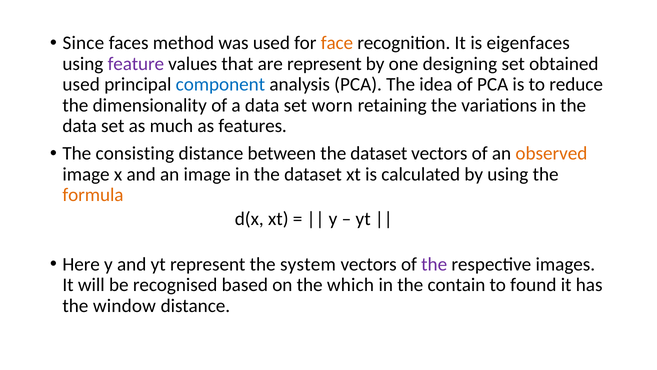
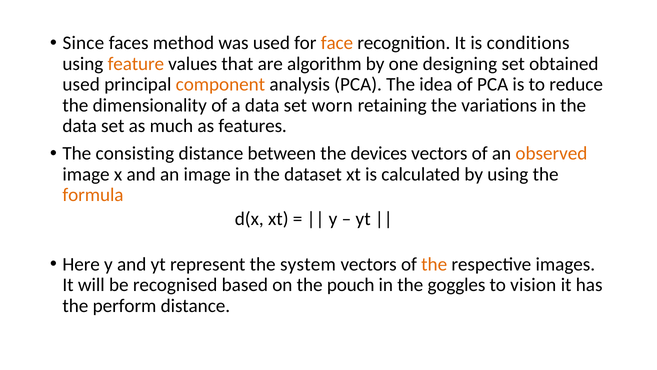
eigenfaces: eigenfaces -> conditions
feature colour: purple -> orange
are represent: represent -> algorithm
component colour: blue -> orange
between the dataset: dataset -> devices
the at (434, 264) colour: purple -> orange
which: which -> pouch
contain: contain -> goggles
found: found -> vision
window: window -> perform
